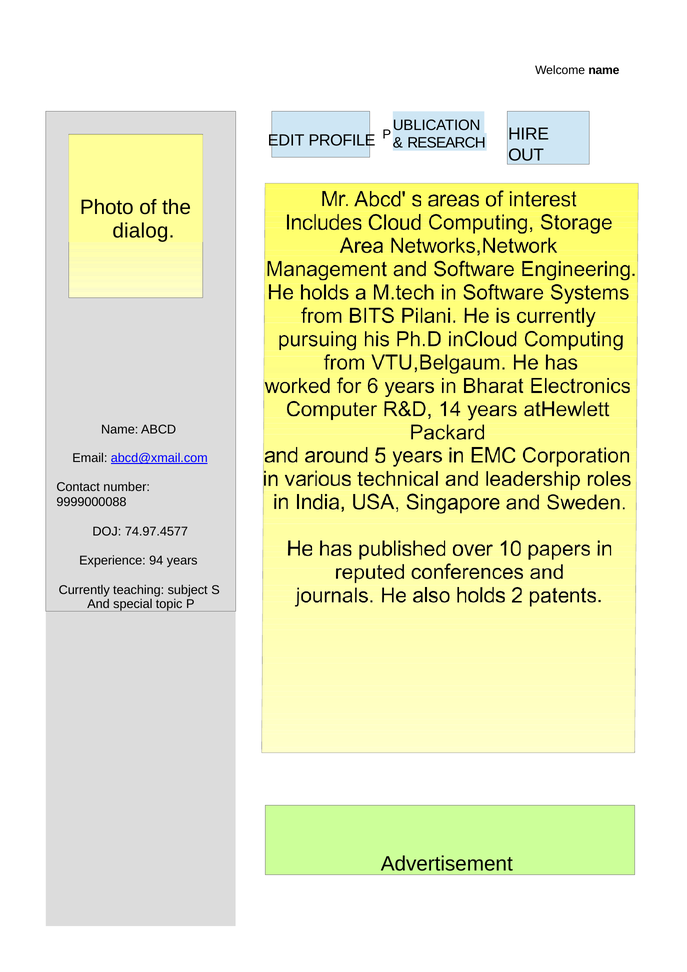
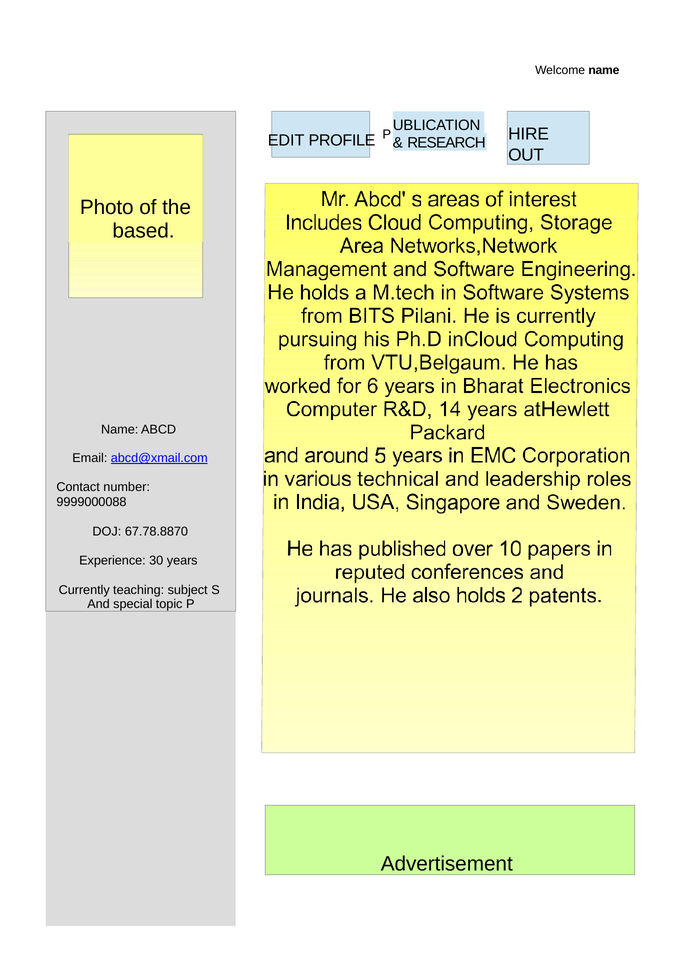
dialog: dialog -> based
74.97.4577: 74.97.4577 -> 67.78.8870
94: 94 -> 30
